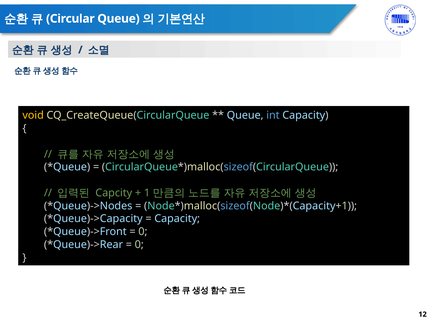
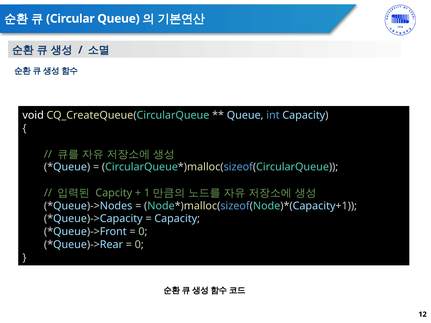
void colour: yellow -> white
